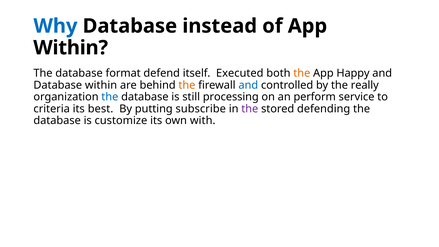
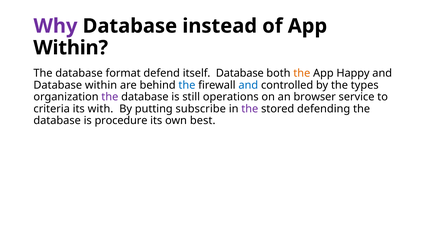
Why colour: blue -> purple
itself Executed: Executed -> Database
the at (187, 85) colour: orange -> blue
really: really -> types
the at (110, 97) colour: blue -> purple
processing: processing -> operations
perform: perform -> browser
best: best -> with
customize: customize -> procedure
with: with -> best
